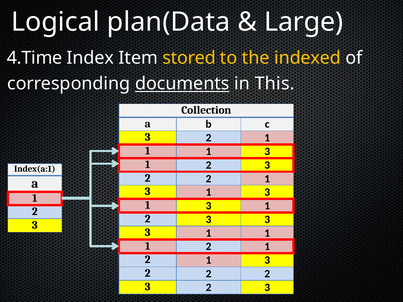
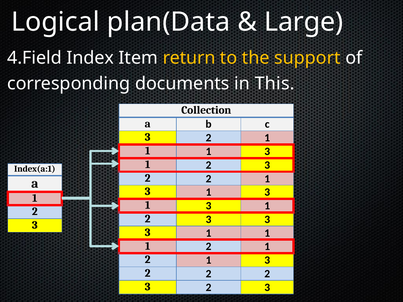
4.Time: 4.Time -> 4.Field
stored: stored -> return
indexed: indexed -> support
documents underline: present -> none
